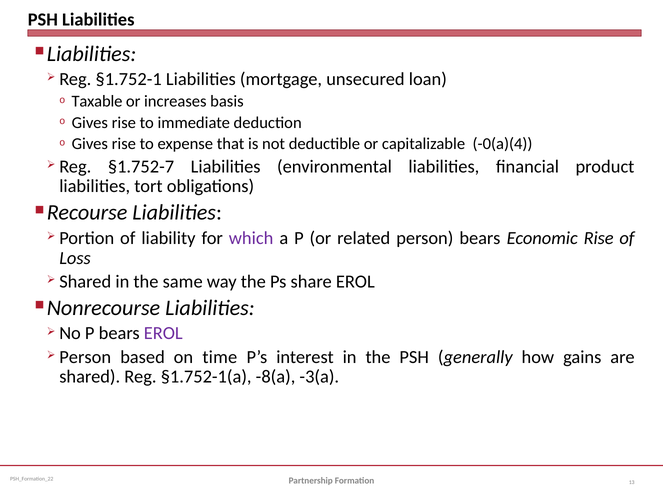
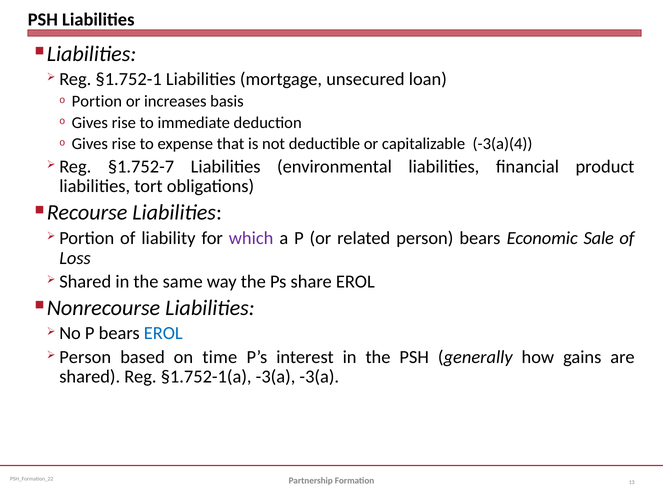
Taxable at (97, 102): Taxable -> Portion
-0(a)(4: -0(a)(4 -> -3(a)(4
Economic Rise: Rise -> Sale
EROL at (163, 334) colour: purple -> blue
§1.752-1(a -8(a: -8(a -> -3(a
